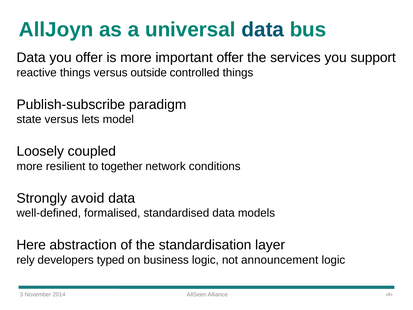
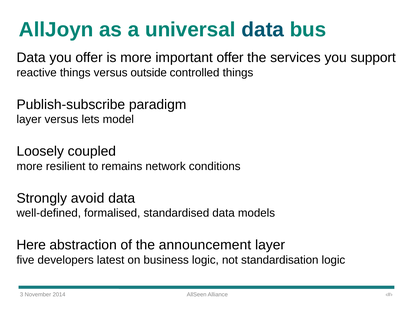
state at (29, 119): state -> layer
together: together -> remains
standardisation: standardisation -> announcement
rely: rely -> five
typed: typed -> latest
announcement: announcement -> standardisation
